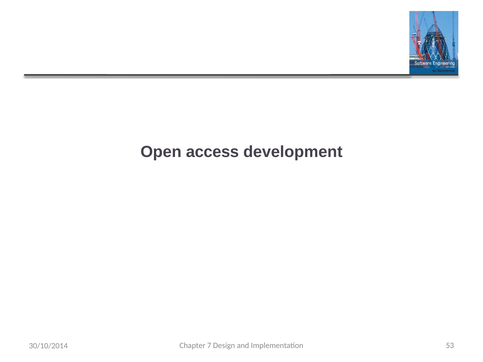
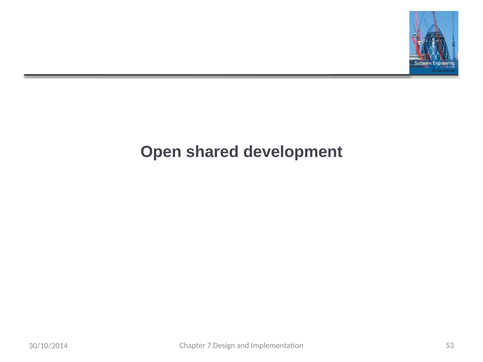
access: access -> shared
